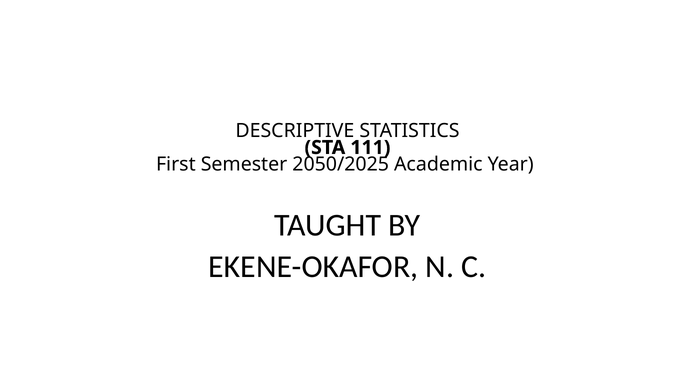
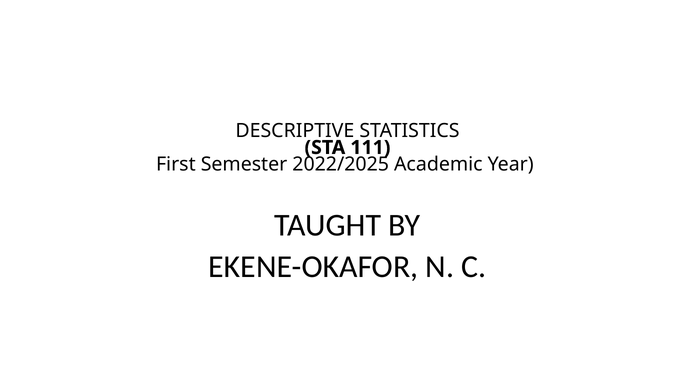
2050/2025: 2050/2025 -> 2022/2025
